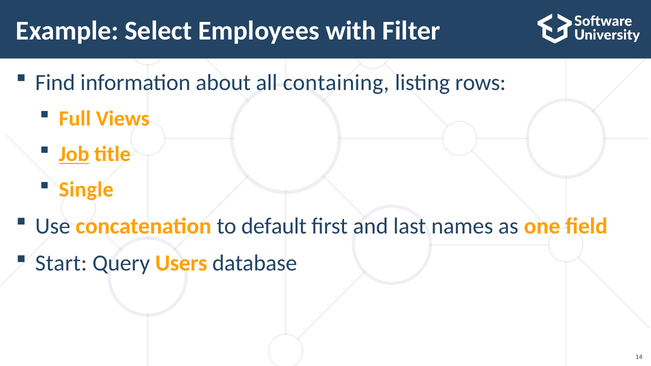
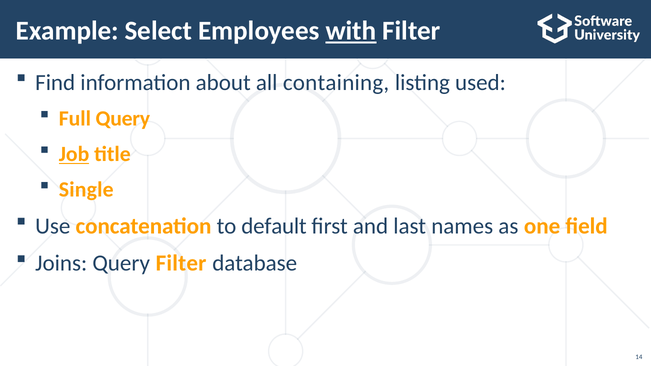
with underline: none -> present
rows: rows -> used
Full Views: Views -> Query
Start: Start -> Joins
Query Users: Users -> Filter
